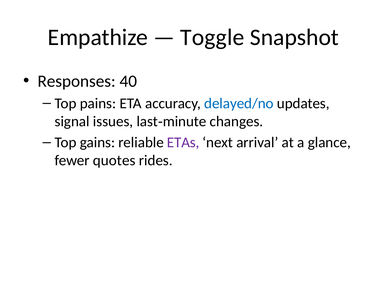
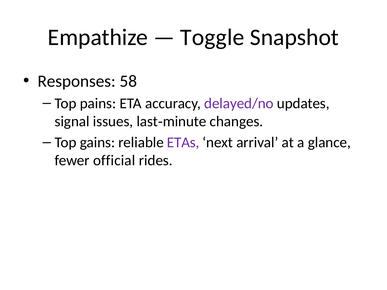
40: 40 -> 58
delayed/no colour: blue -> purple
quotes: quotes -> official
